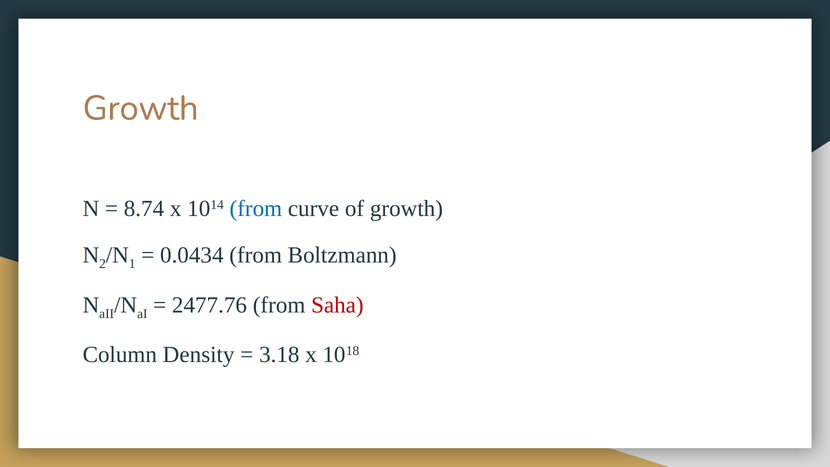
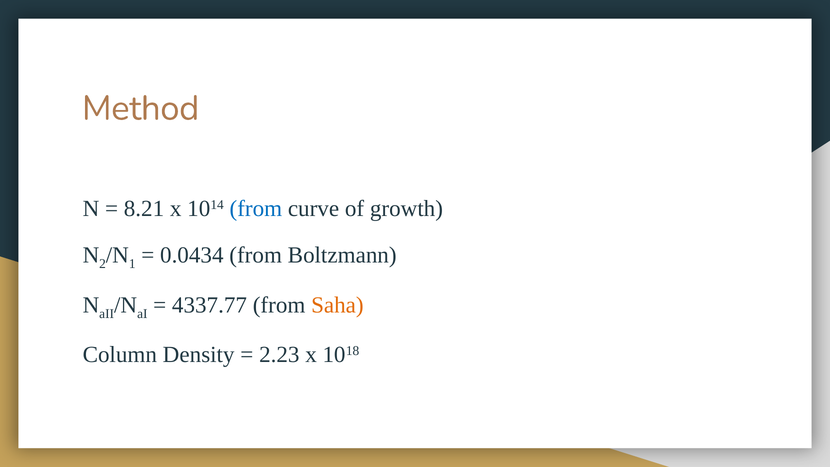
Growth at (141, 108): Growth -> Method
8.74: 8.74 -> 8.21
2477.76: 2477.76 -> 4337.77
Saha colour: red -> orange
3.18: 3.18 -> 2.23
